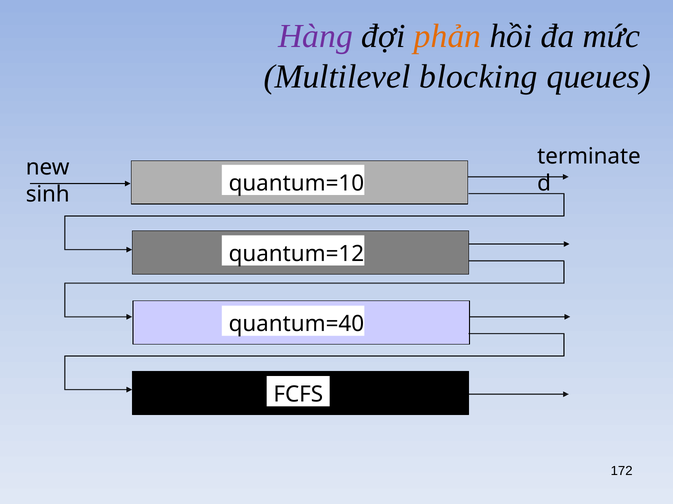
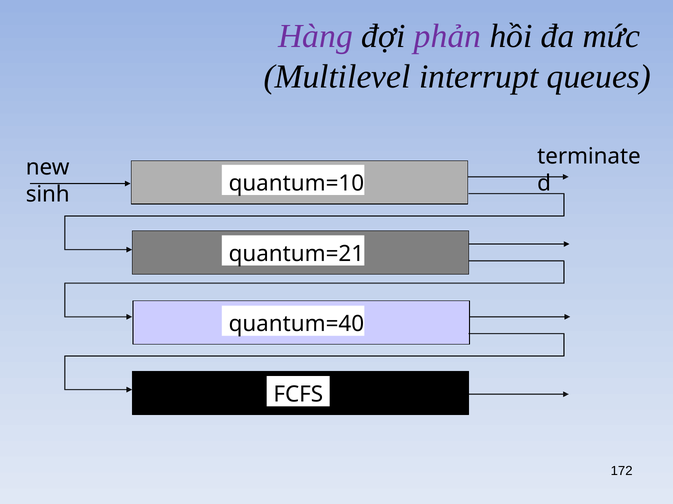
phản colour: orange -> purple
blocking: blocking -> interrupt
quantum=12: quantum=12 -> quantum=21
